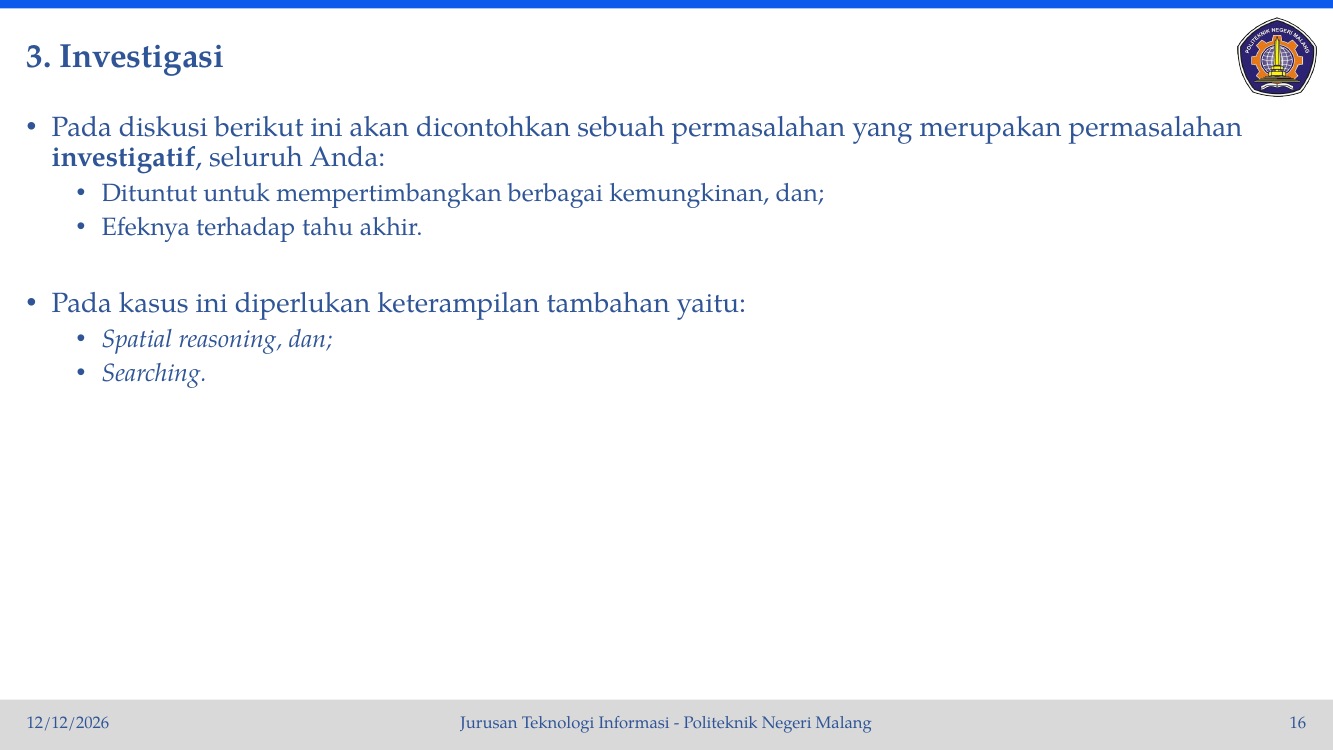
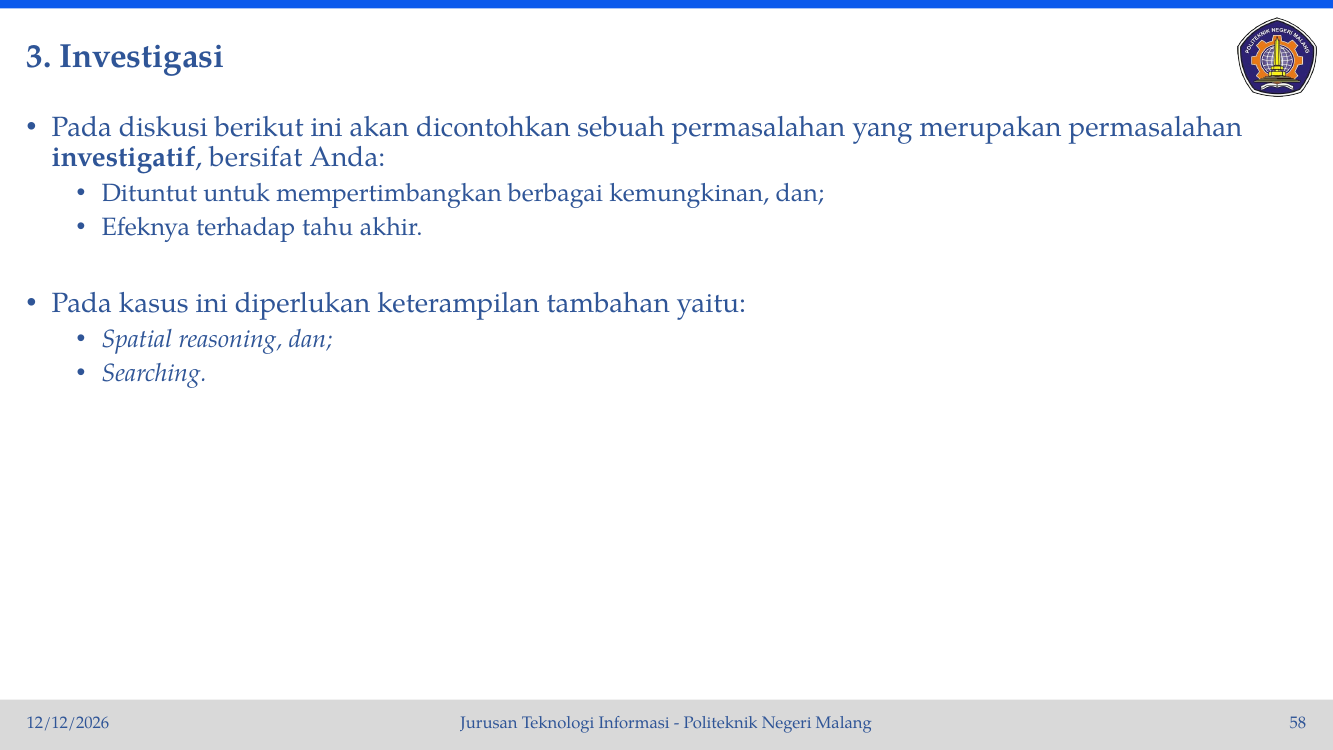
seluruh: seluruh -> bersifat
16: 16 -> 58
